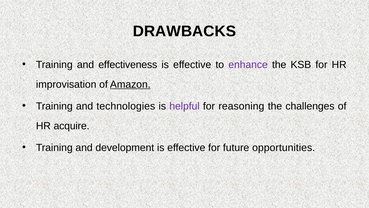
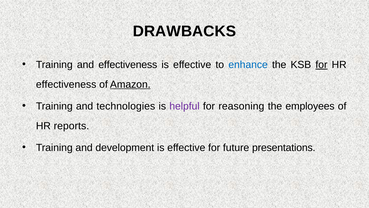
enhance colour: purple -> blue
for at (321, 65) underline: none -> present
improvisation at (66, 84): improvisation -> effectiveness
challenges: challenges -> employees
acquire: acquire -> reports
opportunities: opportunities -> presentations
